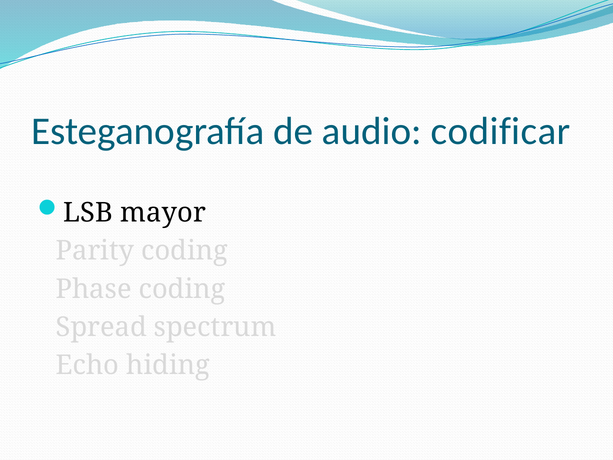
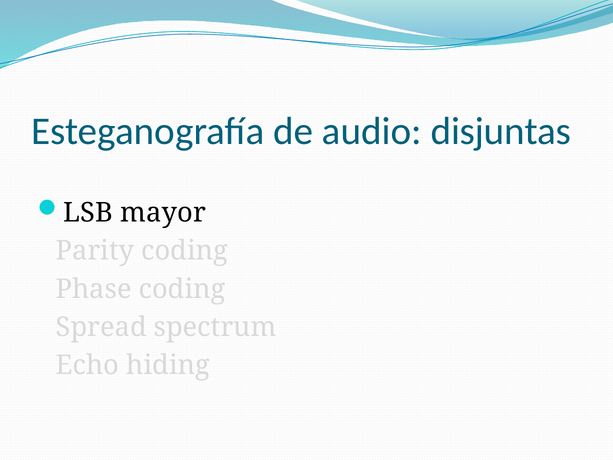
codificar: codificar -> disjuntas
